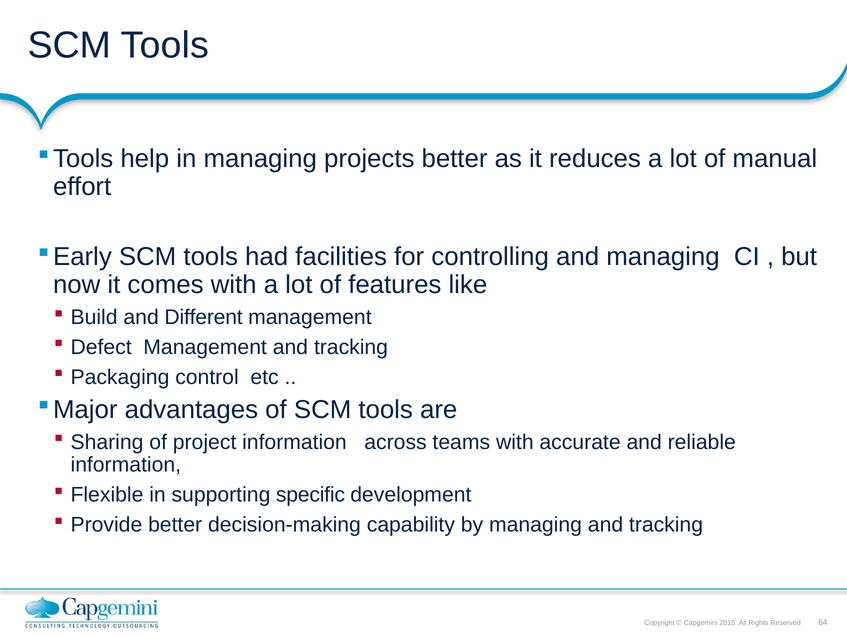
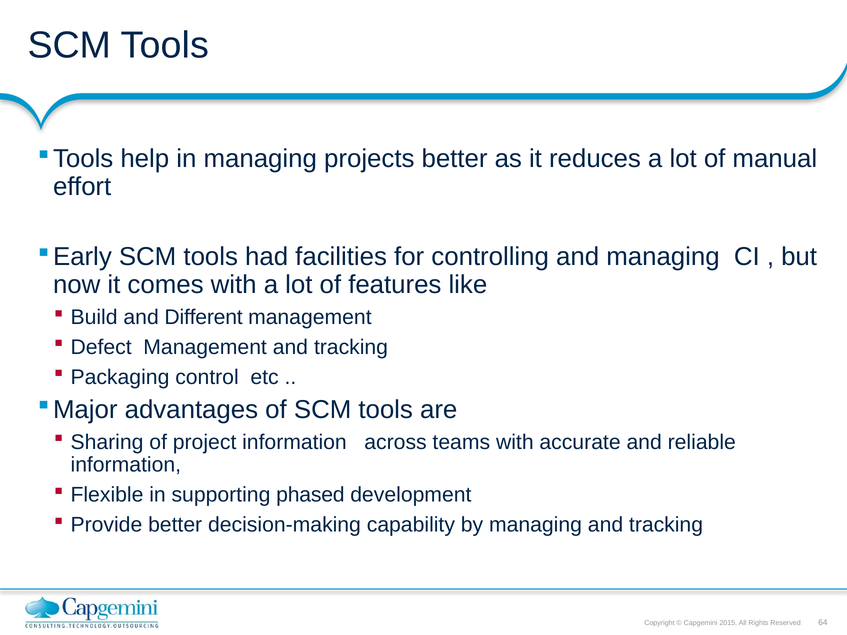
specific: specific -> phased
